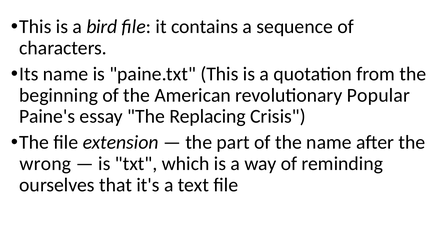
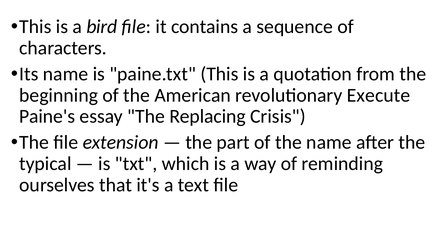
Popular: Popular -> Execute
wrong: wrong -> typical
